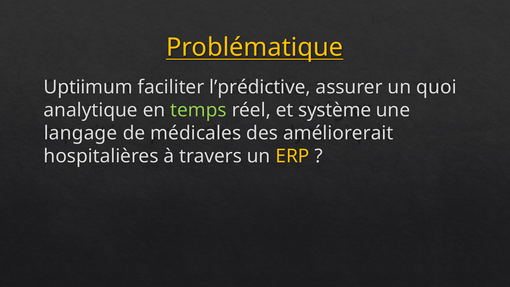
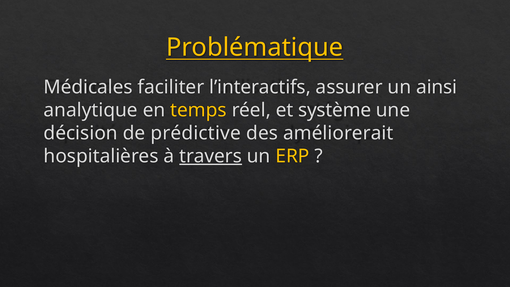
Uptiimum: Uptiimum -> Médicales
l’prédictive: l’prédictive -> l’interactifs
quoi: quoi -> ainsi
temps colour: light green -> yellow
langage: langage -> décision
médicales: médicales -> prédictive
travers underline: none -> present
